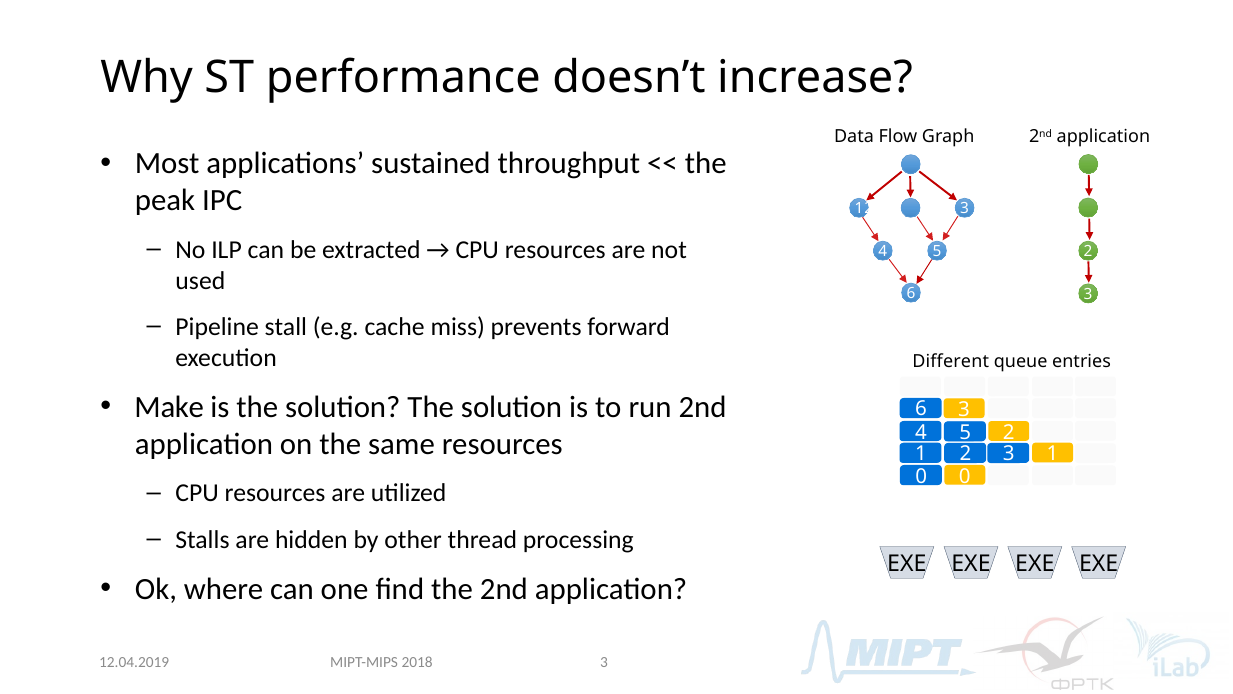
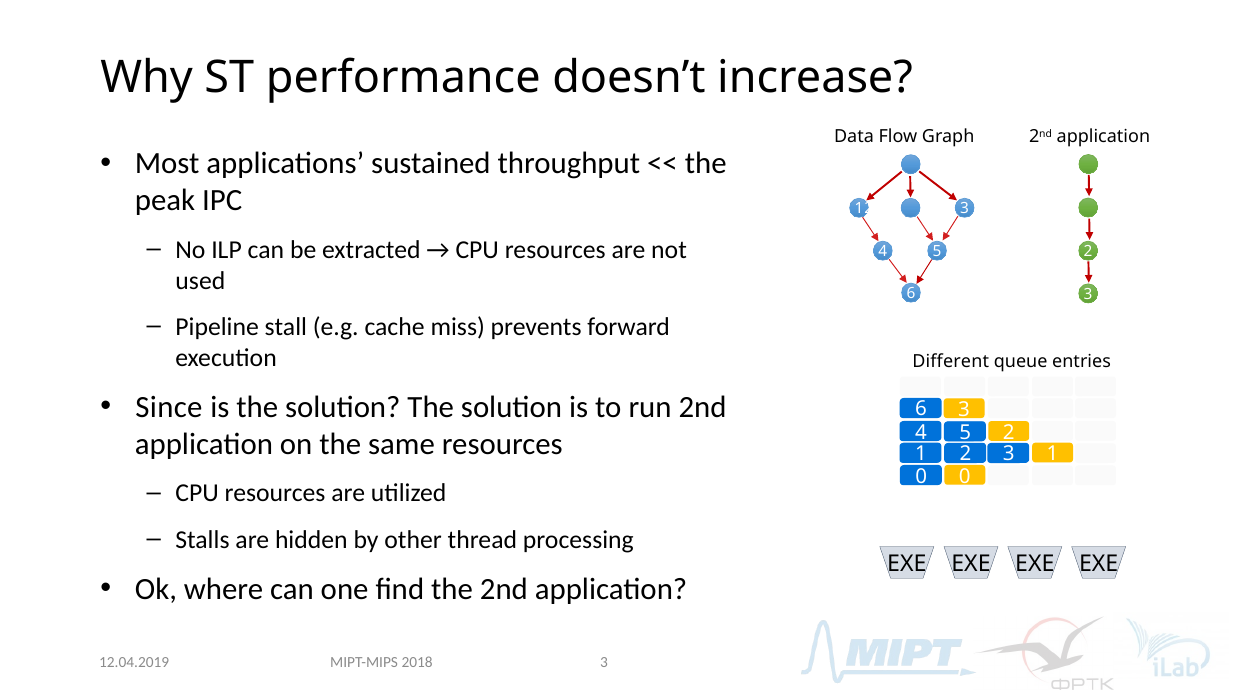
Make: Make -> Since
